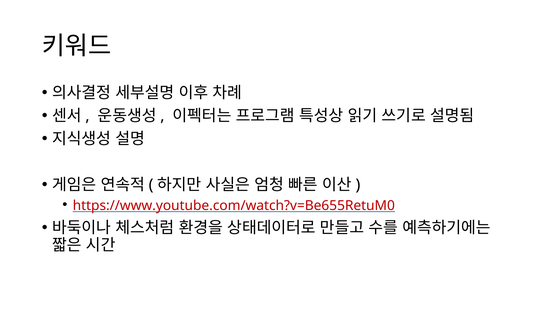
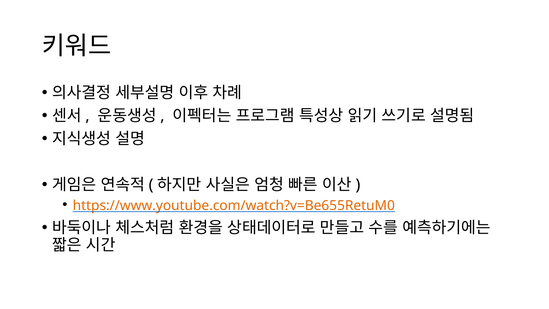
https://www.youtube.com/watch?v=Be655RetuM0 colour: red -> orange
